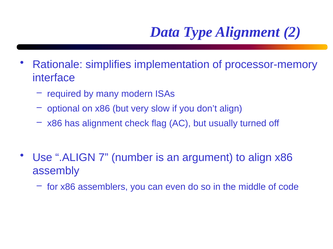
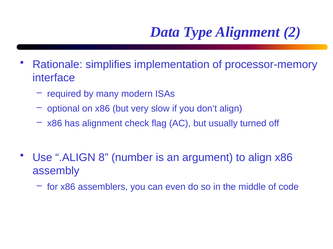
7: 7 -> 8
